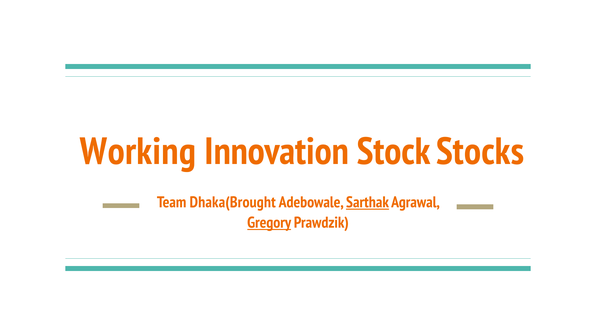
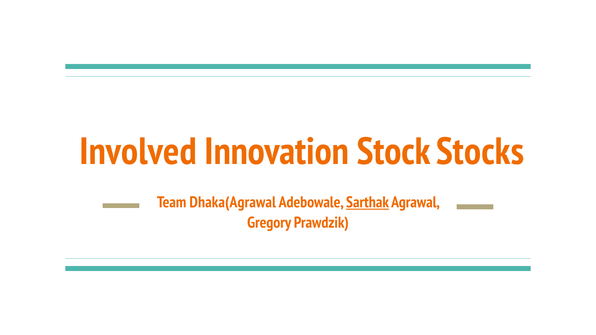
Working: Working -> Involved
Dhaka(Brought: Dhaka(Brought -> Dhaka(Agrawal
Gregory underline: present -> none
